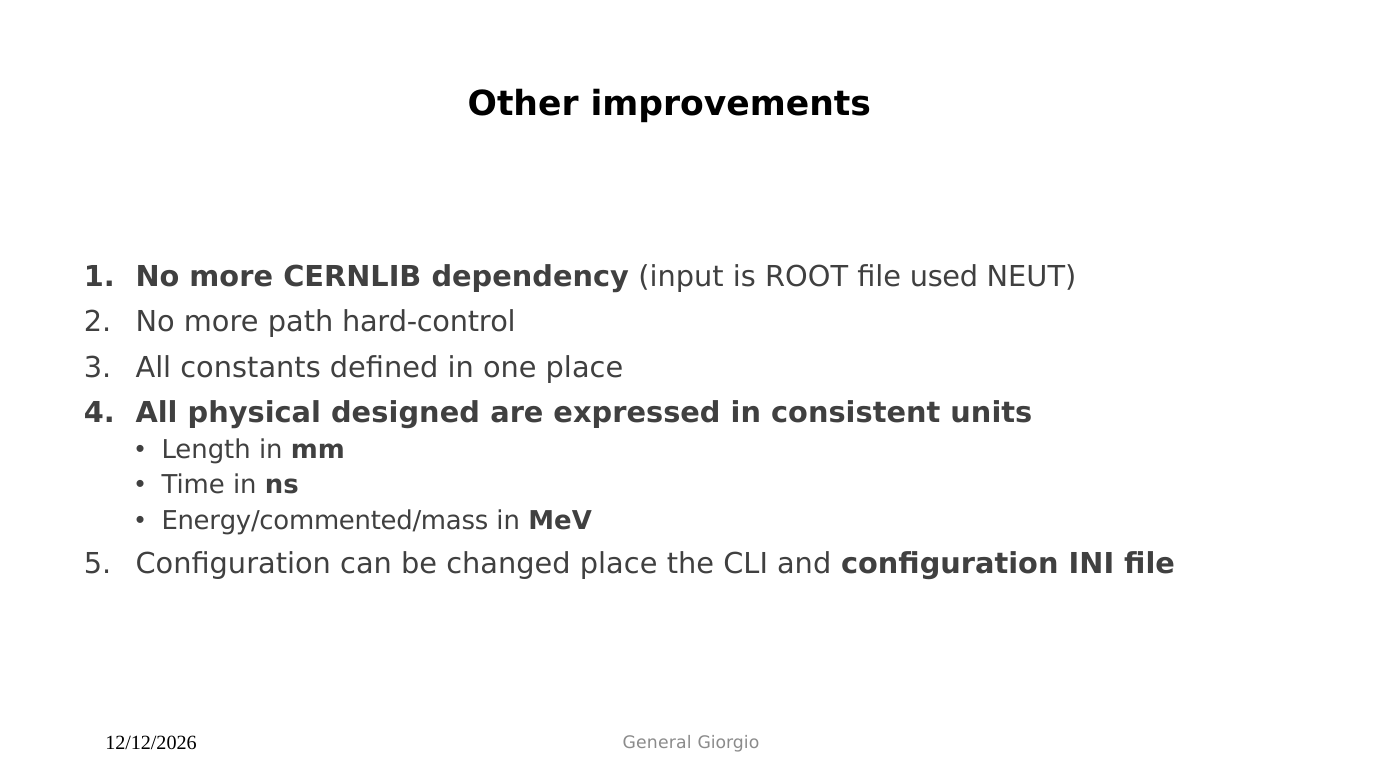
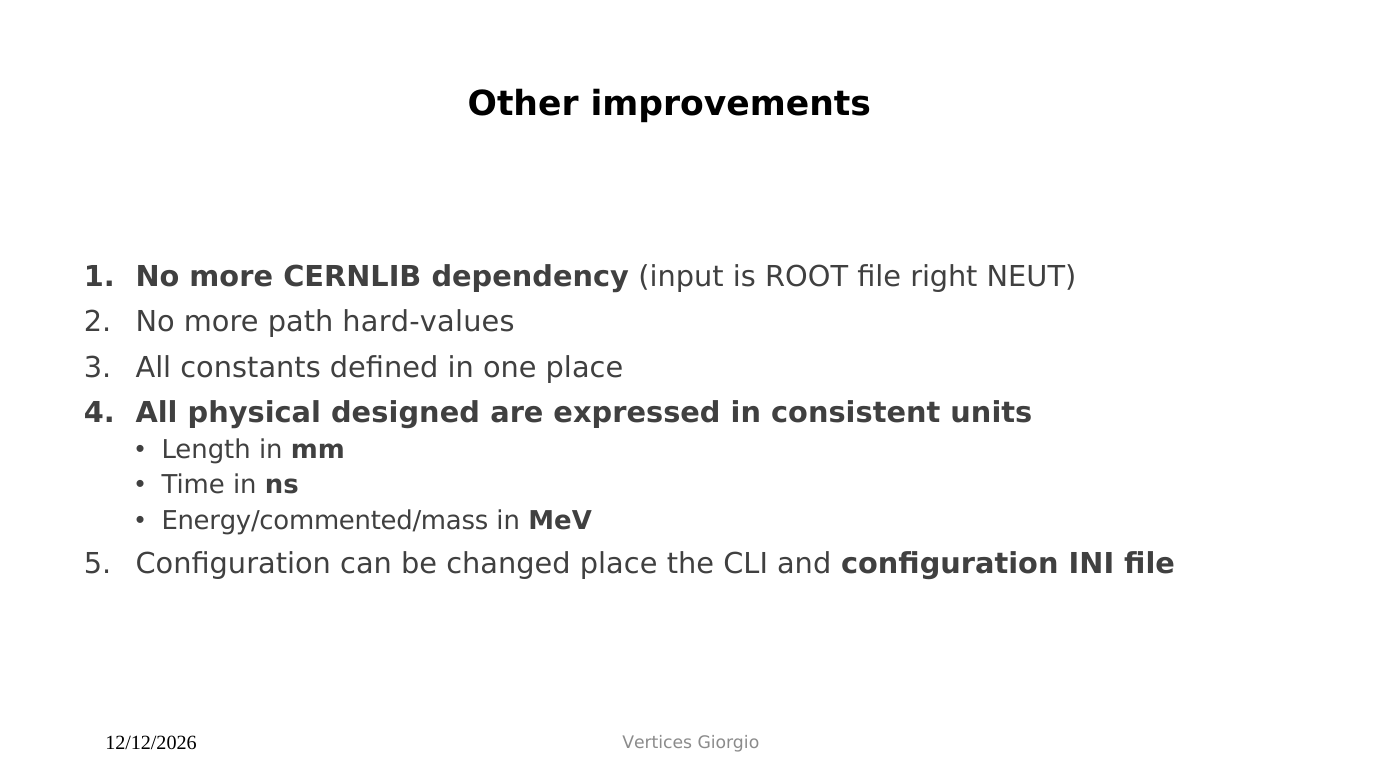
used: used -> right
hard-control: hard-control -> hard-values
General: General -> Vertices
